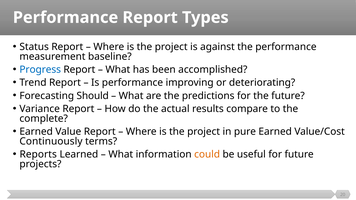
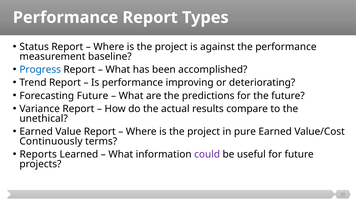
Forecasting Should: Should -> Future
complete: complete -> unethical
could colour: orange -> purple
